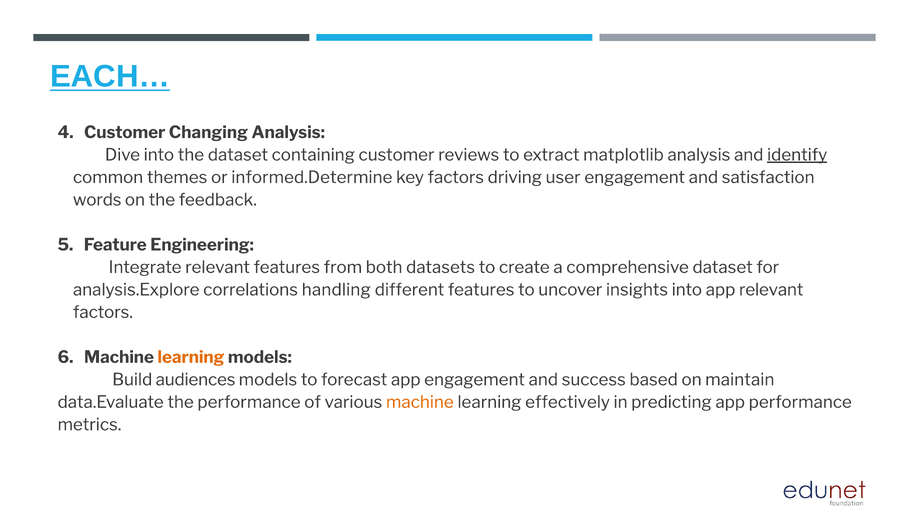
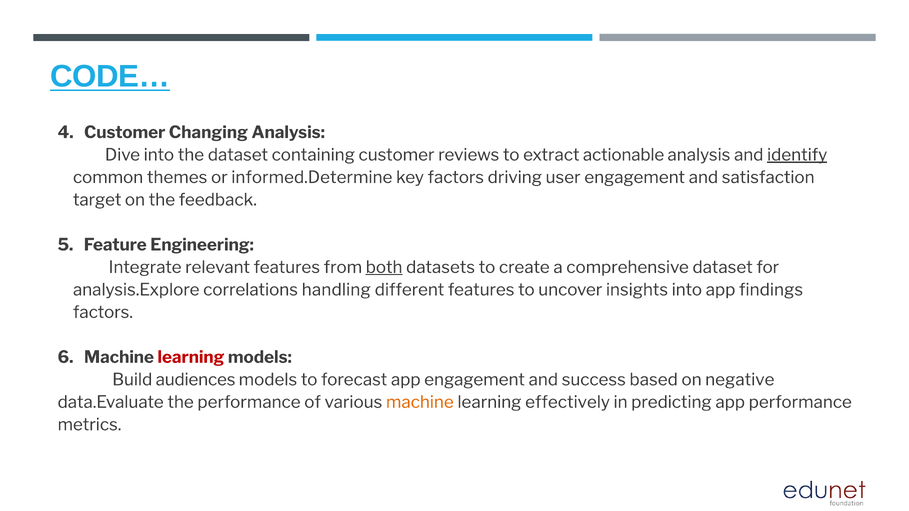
EACH…: EACH… -> CODE…
matplotlib: matplotlib -> actionable
words: words -> target
both underline: none -> present
app relevant: relevant -> findings
learning at (191, 357) colour: orange -> red
maintain: maintain -> negative
